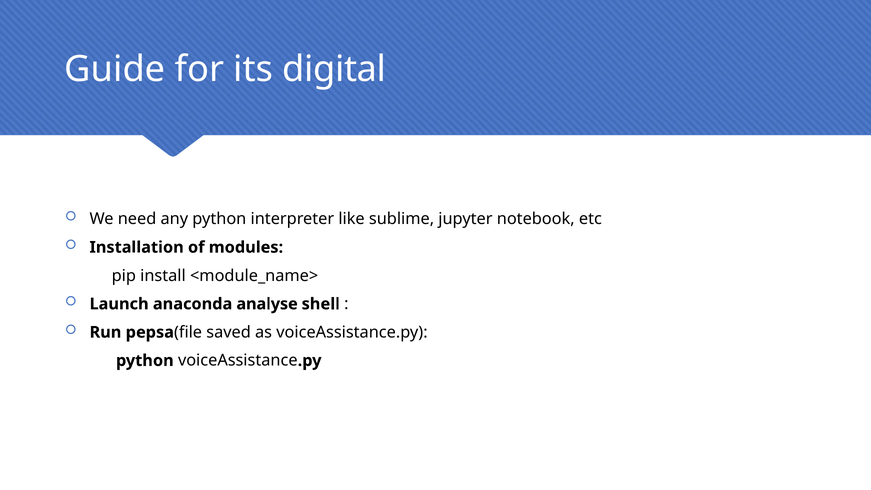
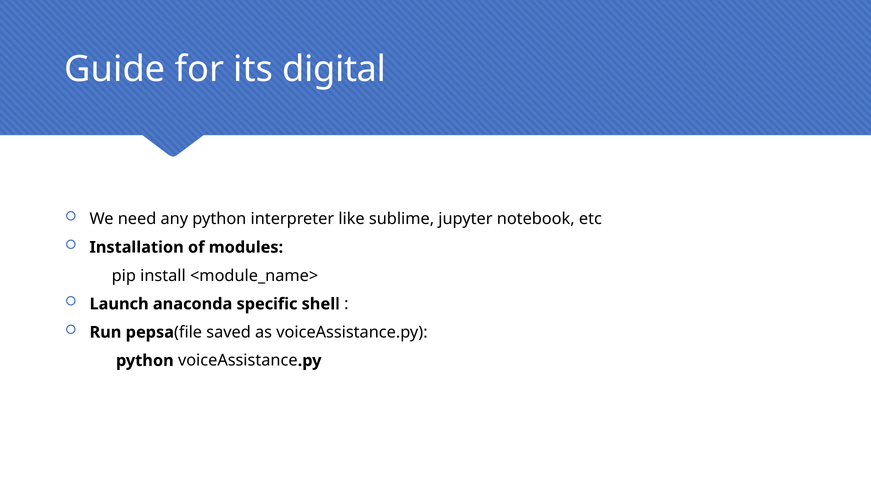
analyse: analyse -> specific
